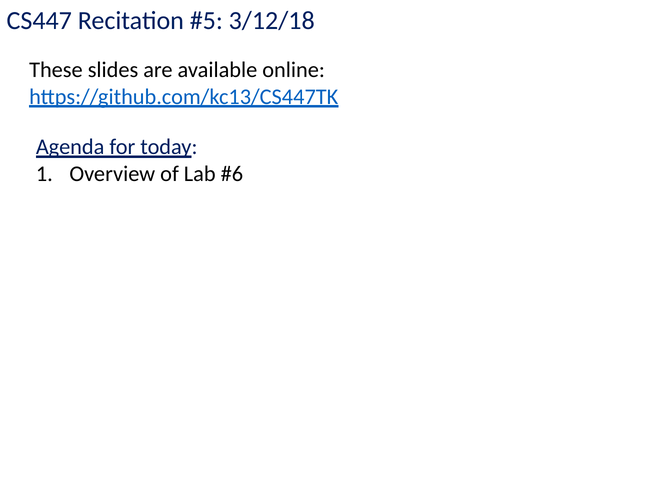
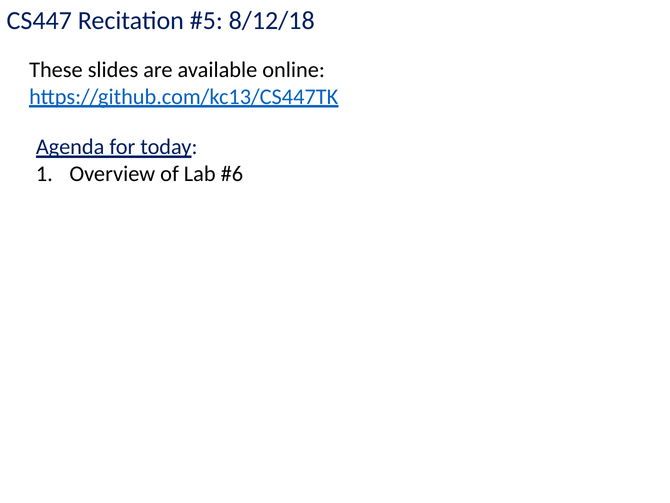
3/12/18: 3/12/18 -> 8/12/18
